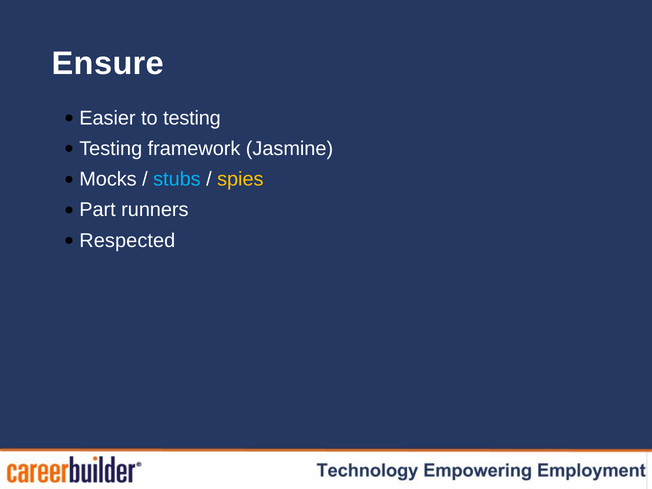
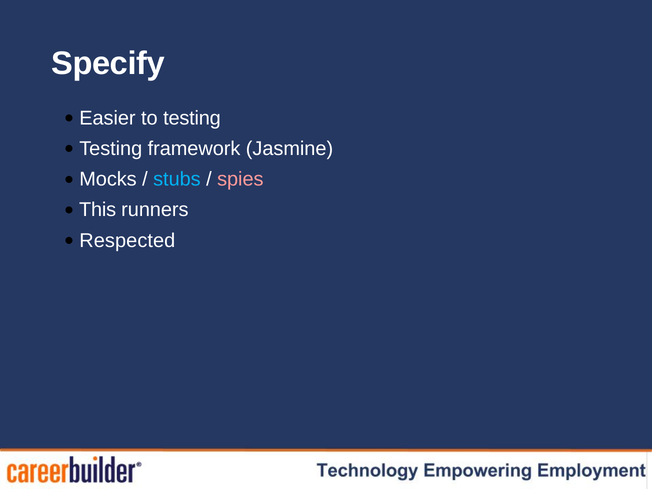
Ensure: Ensure -> Specify
spies colour: yellow -> pink
Part: Part -> This
